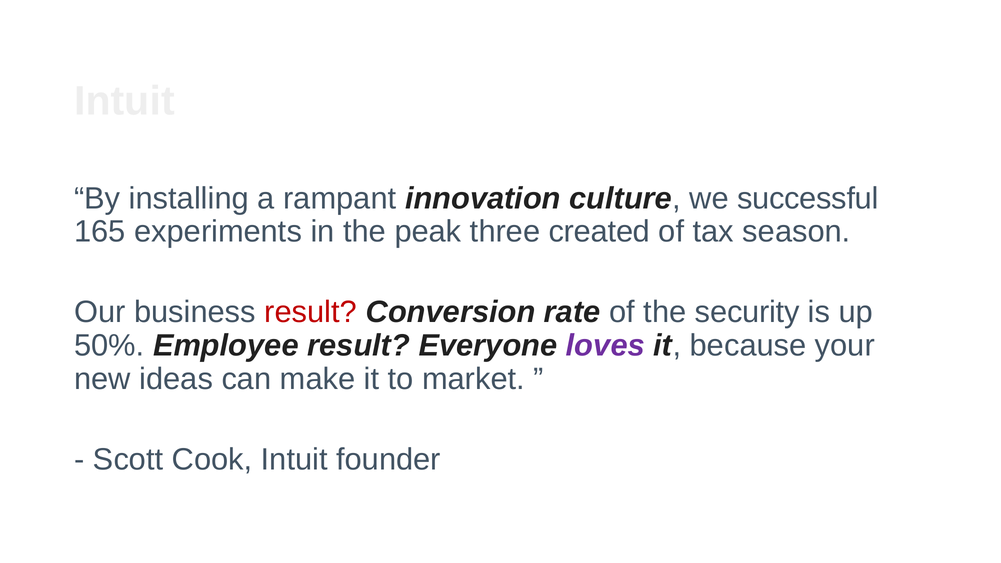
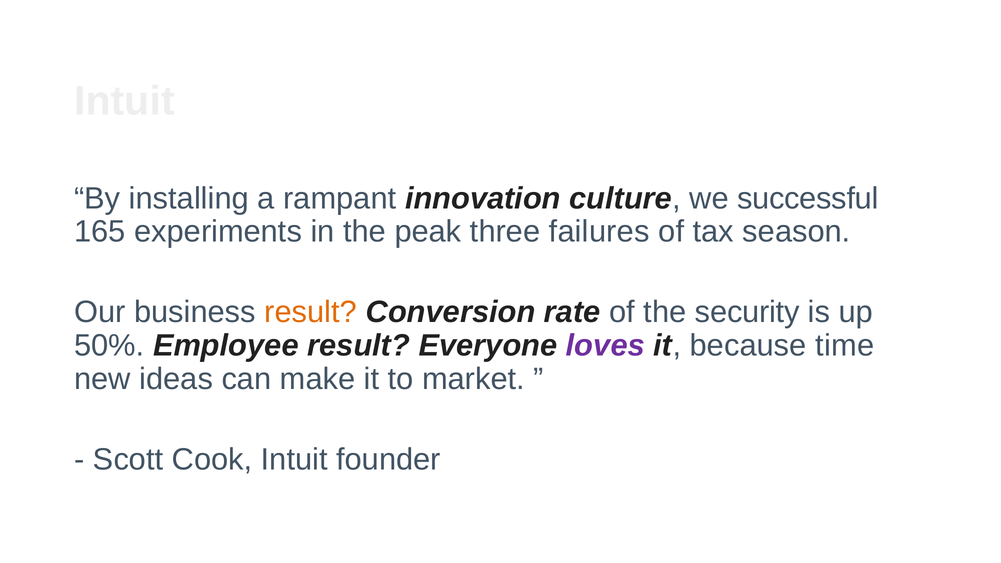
created: created -> failures
result at (311, 312) colour: red -> orange
your: your -> time
